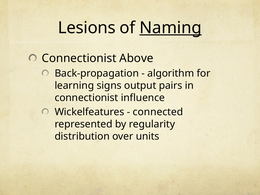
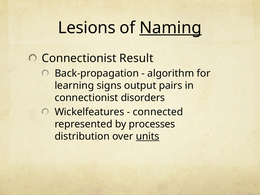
Above: Above -> Result
influence: influence -> disorders
regularity: regularity -> processes
units underline: none -> present
